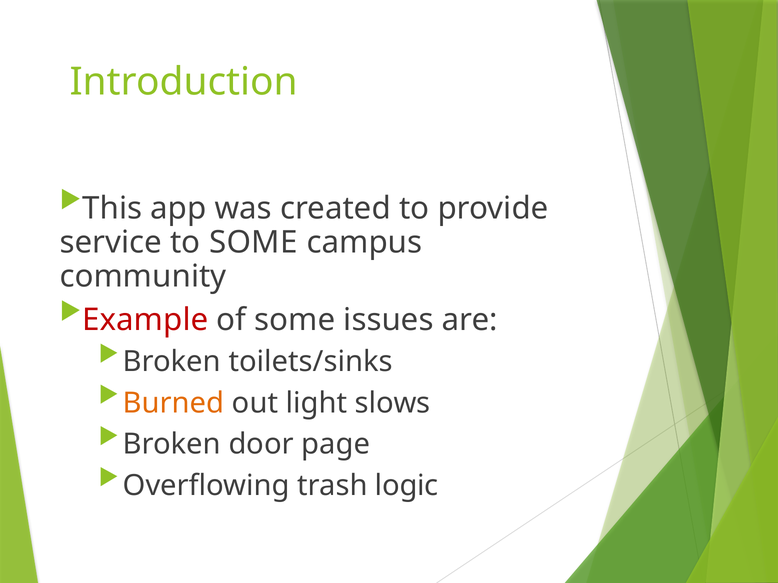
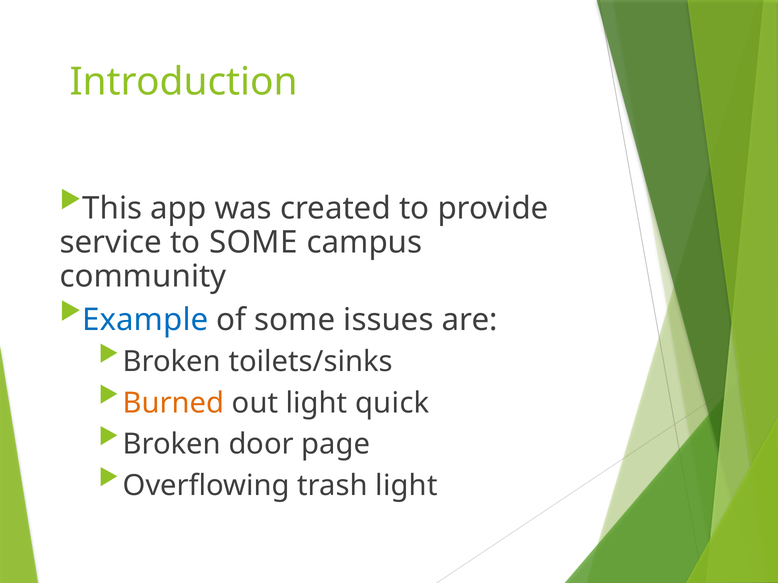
Example colour: red -> blue
slows: slows -> quick
trash logic: logic -> light
